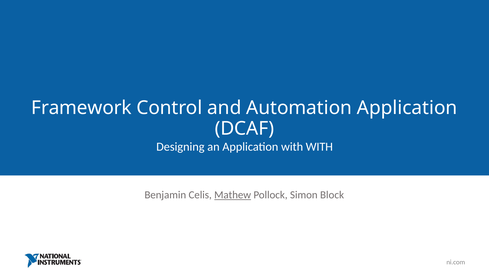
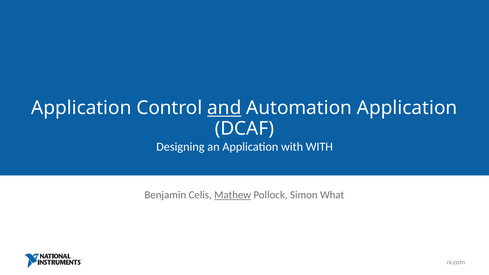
Framework at (81, 108): Framework -> Application
and underline: none -> present
Block: Block -> What
